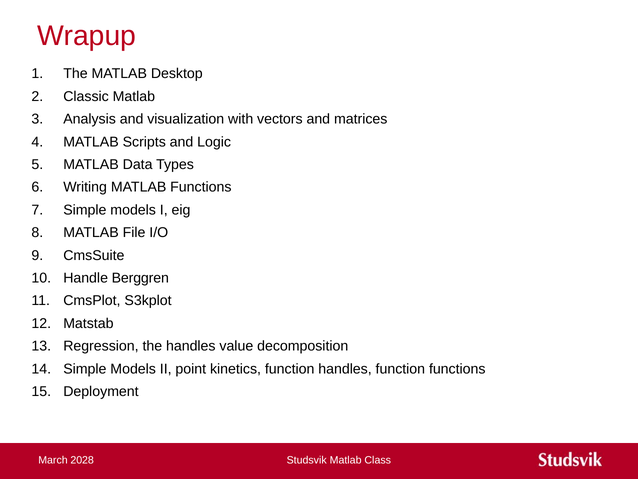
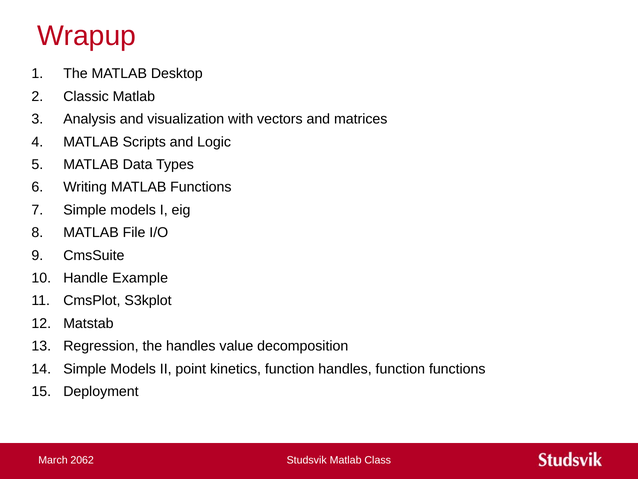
Berggren: Berggren -> Example
2028: 2028 -> 2062
